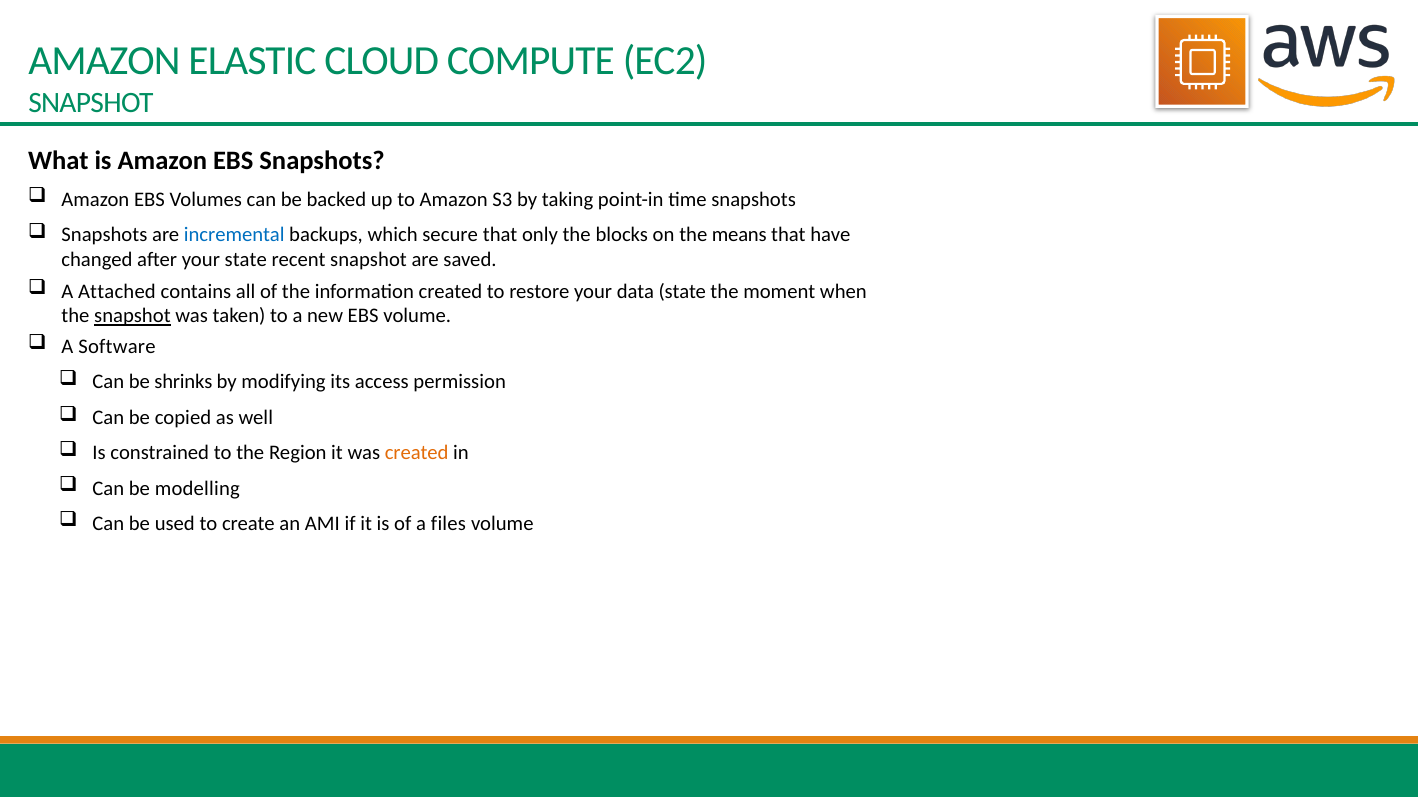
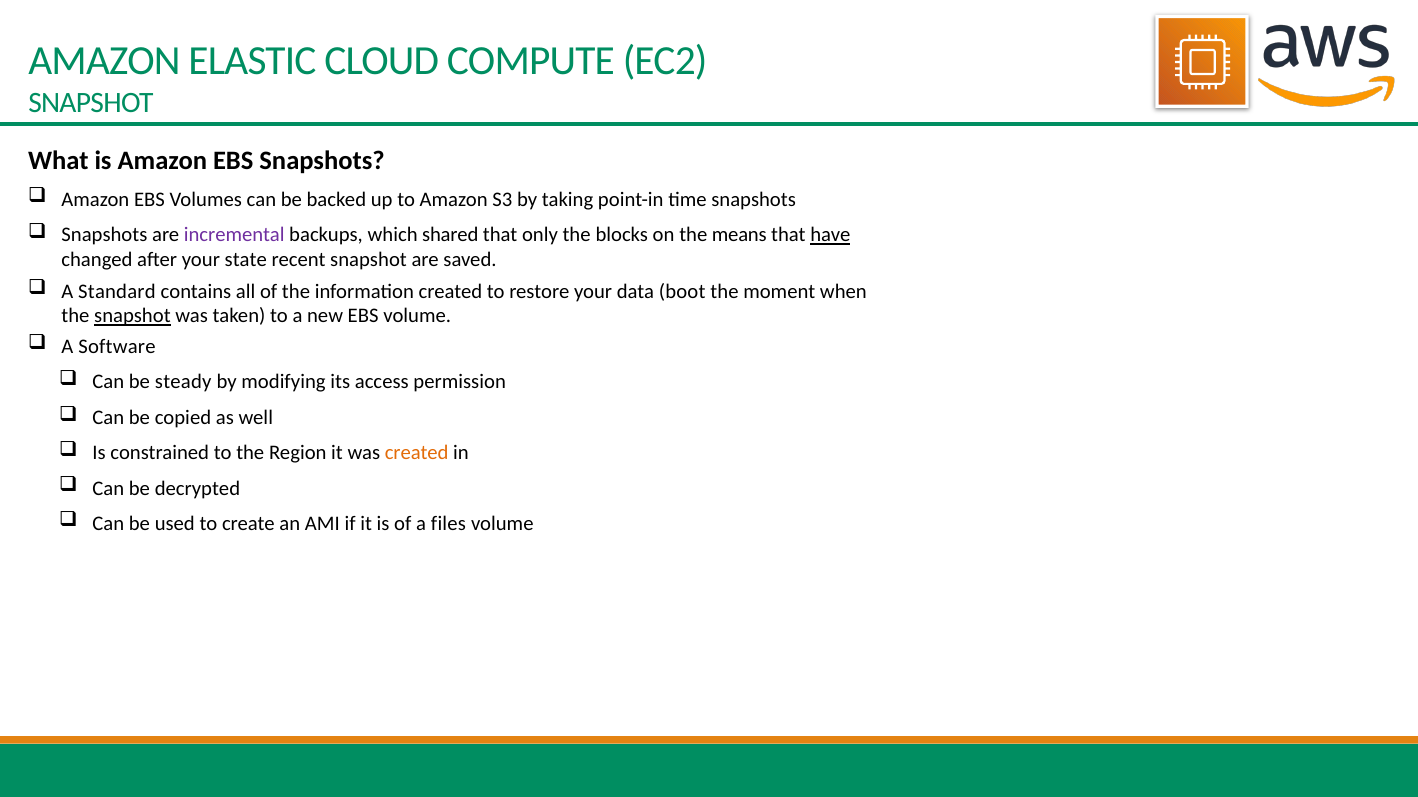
incremental colour: blue -> purple
secure: secure -> shared
have underline: none -> present
Attached: Attached -> Standard
data state: state -> boot
shrinks: shrinks -> steady
modelling: modelling -> decrypted
